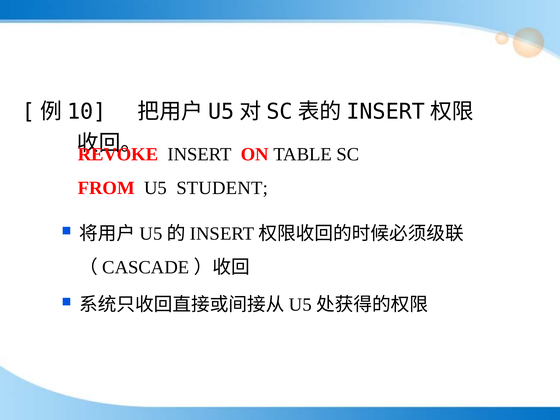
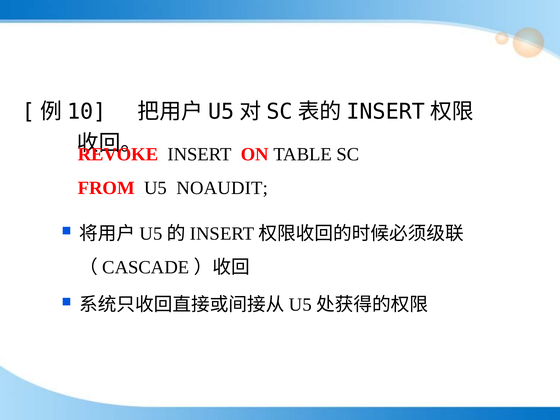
STUDENT: STUDENT -> NOAUDIT
